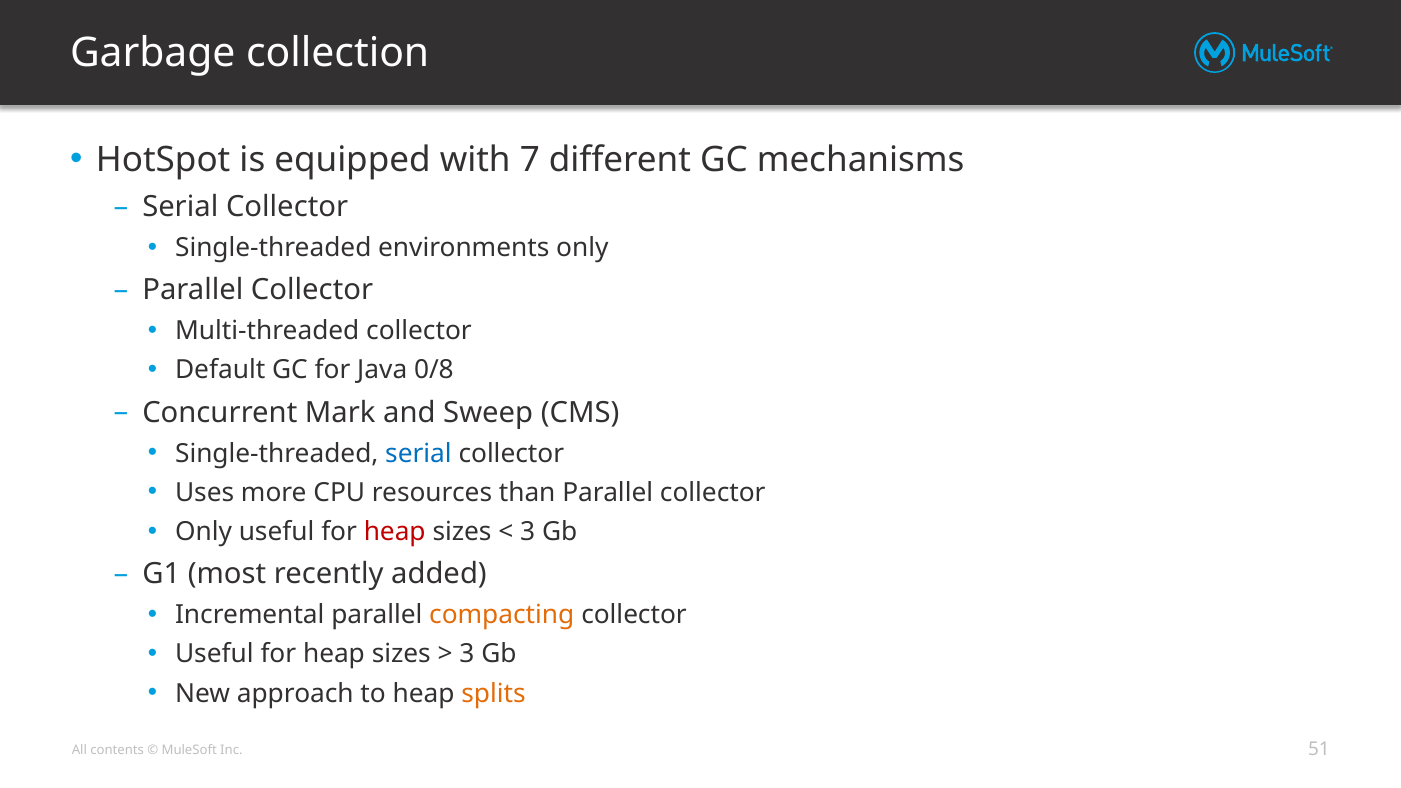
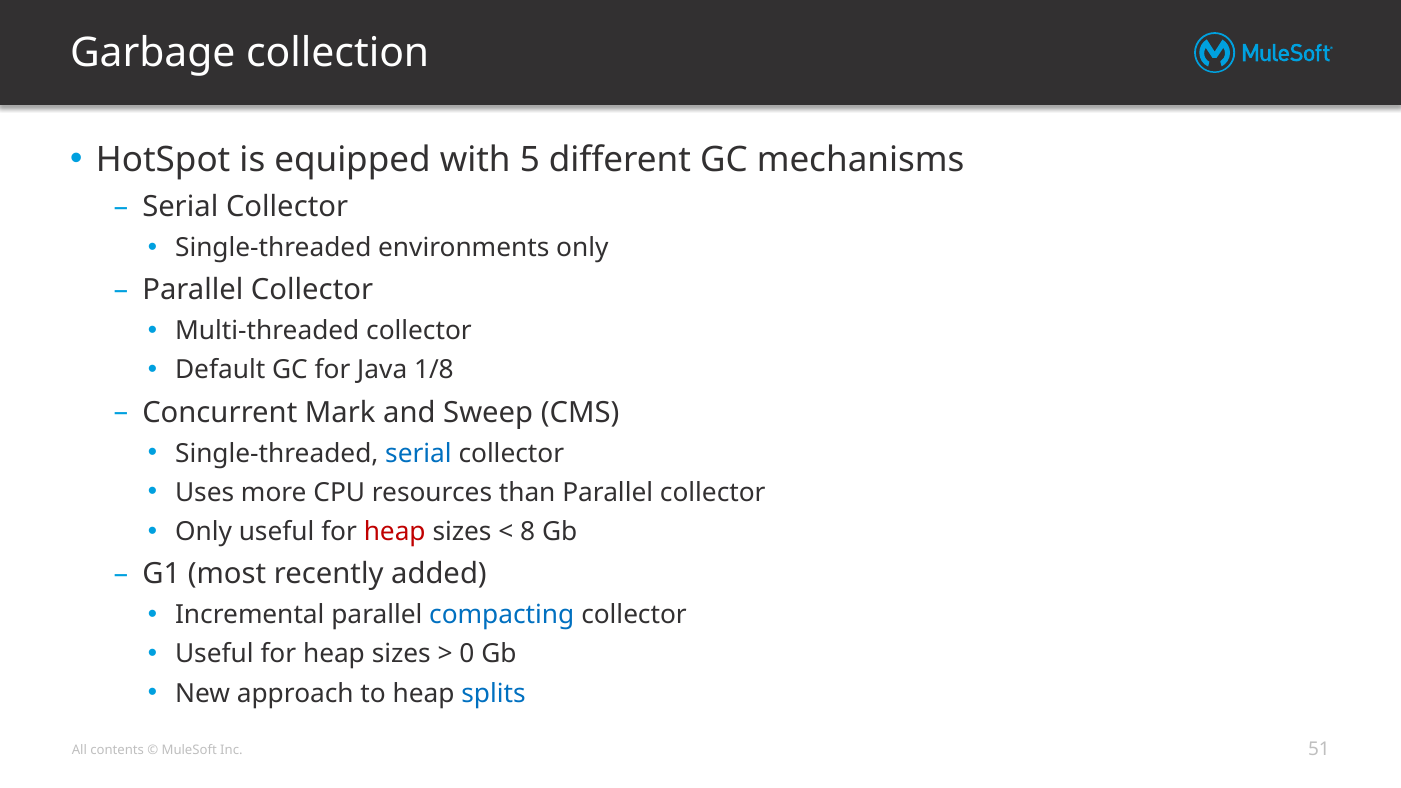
7: 7 -> 5
0/8: 0/8 -> 1/8
3 at (528, 532): 3 -> 8
compacting colour: orange -> blue
3 at (467, 655): 3 -> 0
splits colour: orange -> blue
